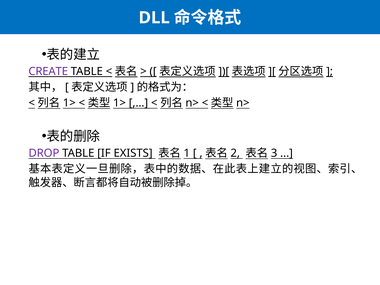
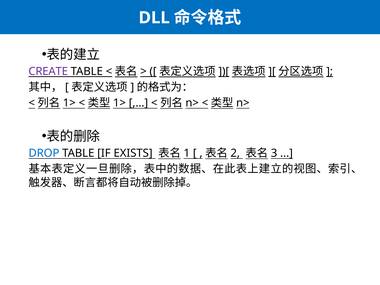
DROP colour: purple -> blue
